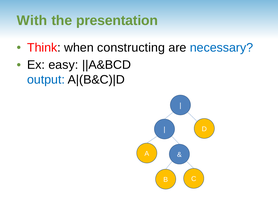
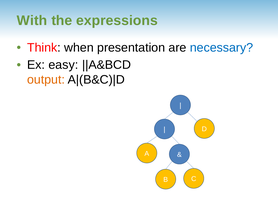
presentation: presentation -> expressions
constructing: constructing -> presentation
output colour: blue -> orange
